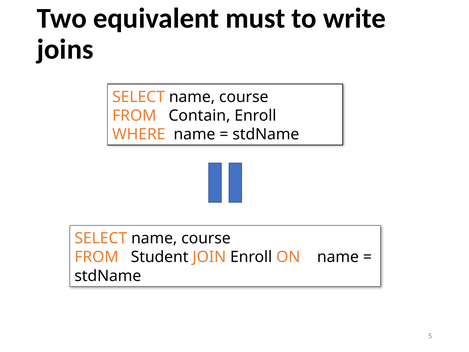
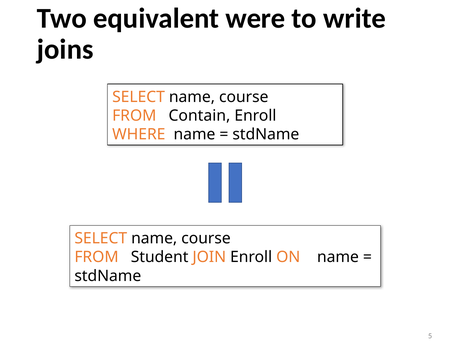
must: must -> were
